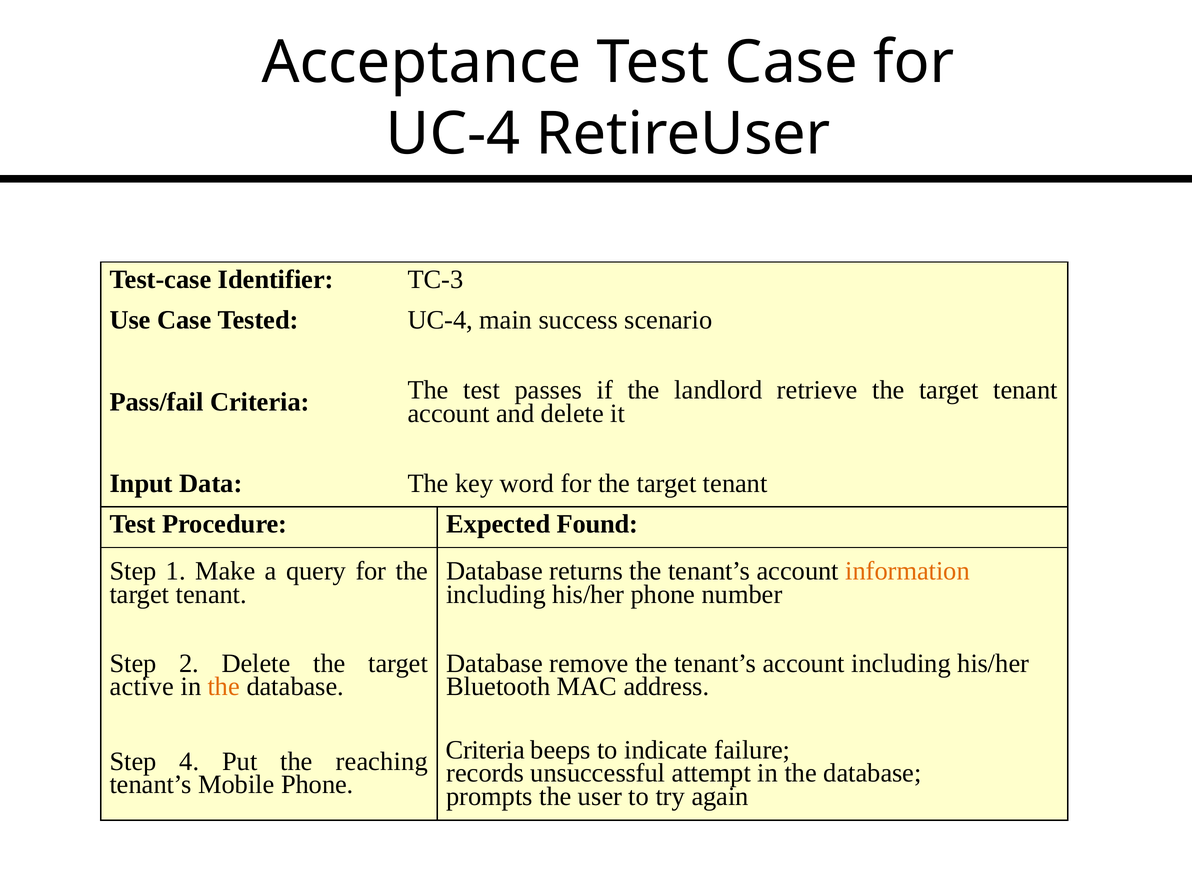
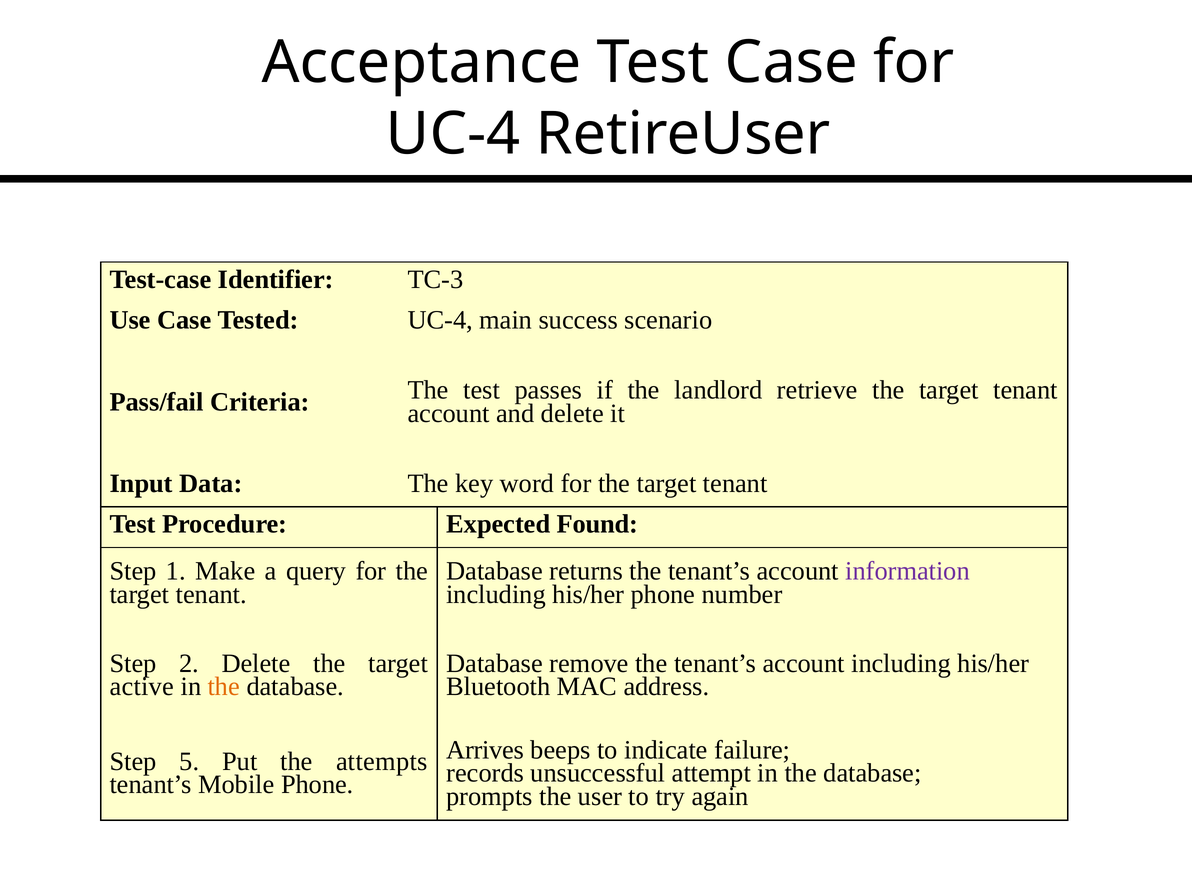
information colour: orange -> purple
Criteria at (485, 750): Criteria -> Arrives
4: 4 -> 5
reaching: reaching -> attempts
